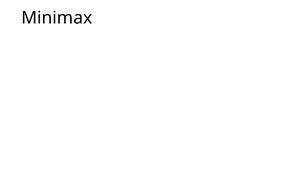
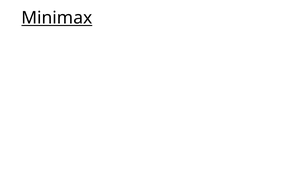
Minimax underline: none -> present
